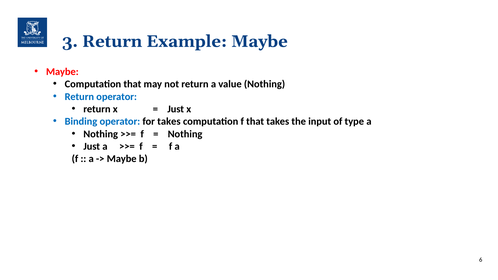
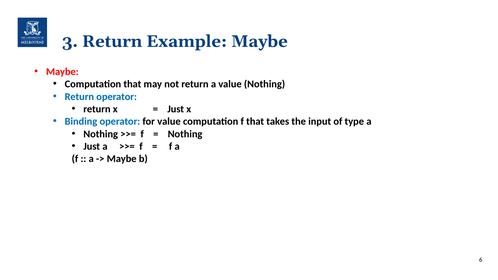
for takes: takes -> value
